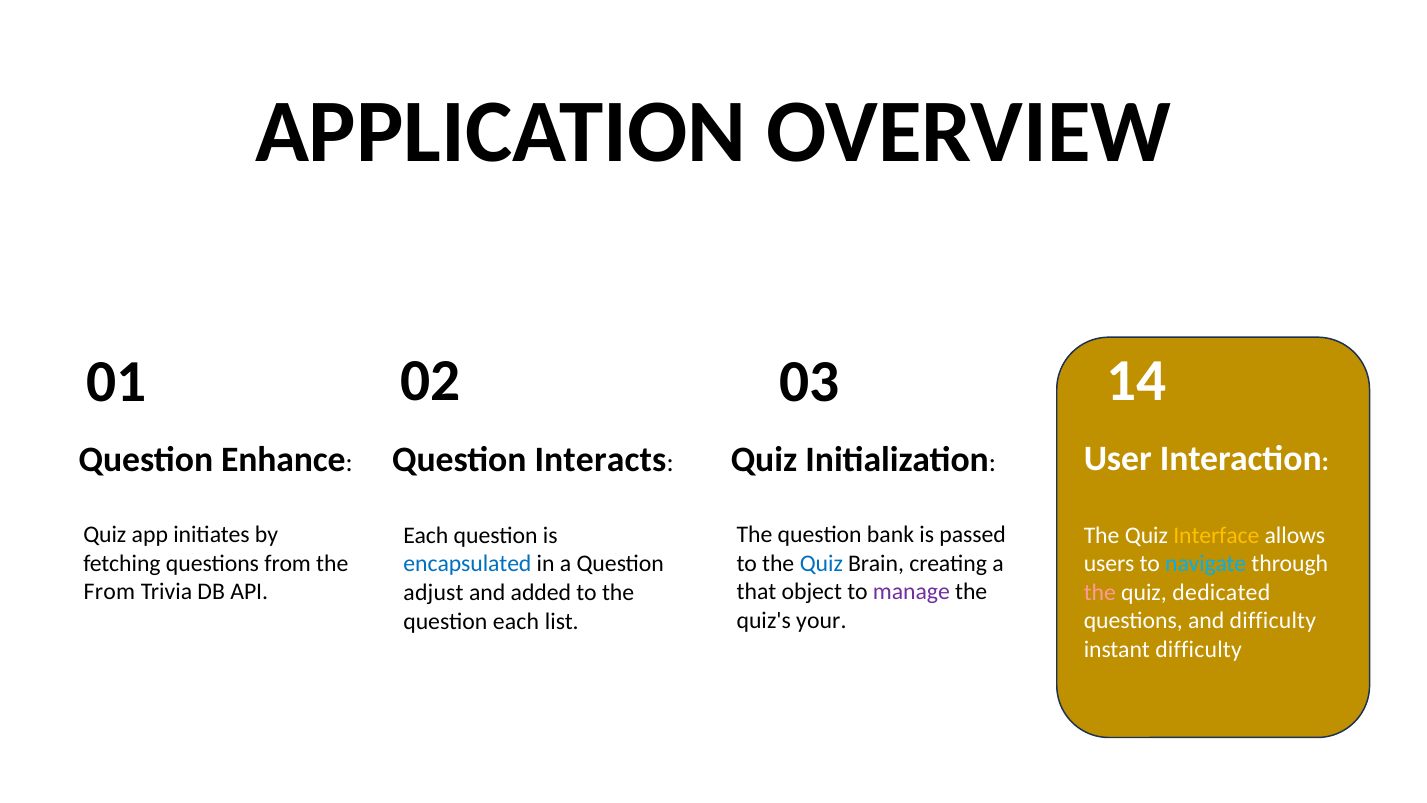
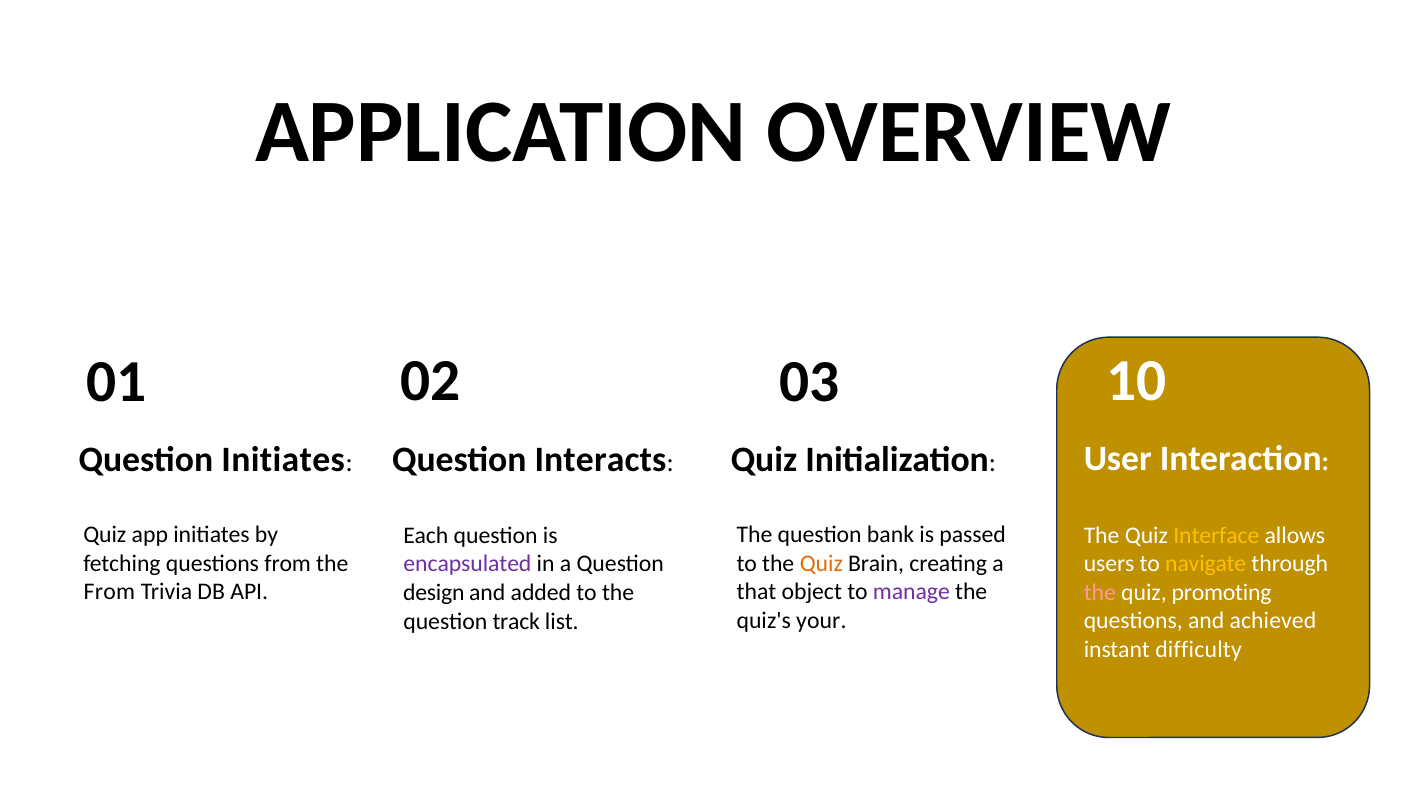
14: 14 -> 10
Question Enhance: Enhance -> Initiates
Quiz at (821, 563) colour: blue -> orange
navigate colour: light blue -> yellow
encapsulated colour: blue -> purple
dedicated: dedicated -> promoting
adjust: adjust -> design
and difficulty: difficulty -> achieved
question each: each -> track
